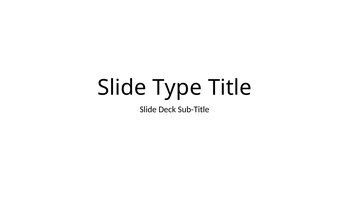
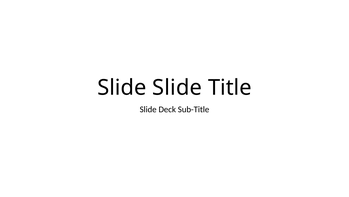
Slide Type: Type -> Slide
